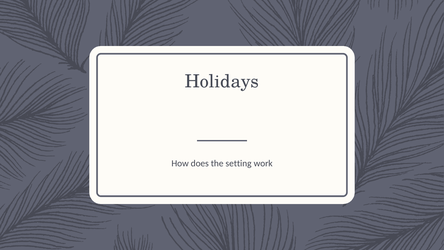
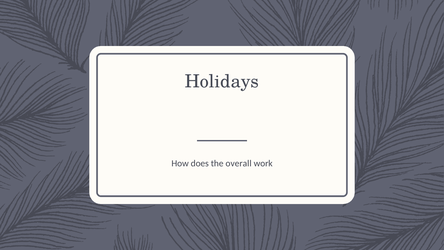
setting: setting -> overall
